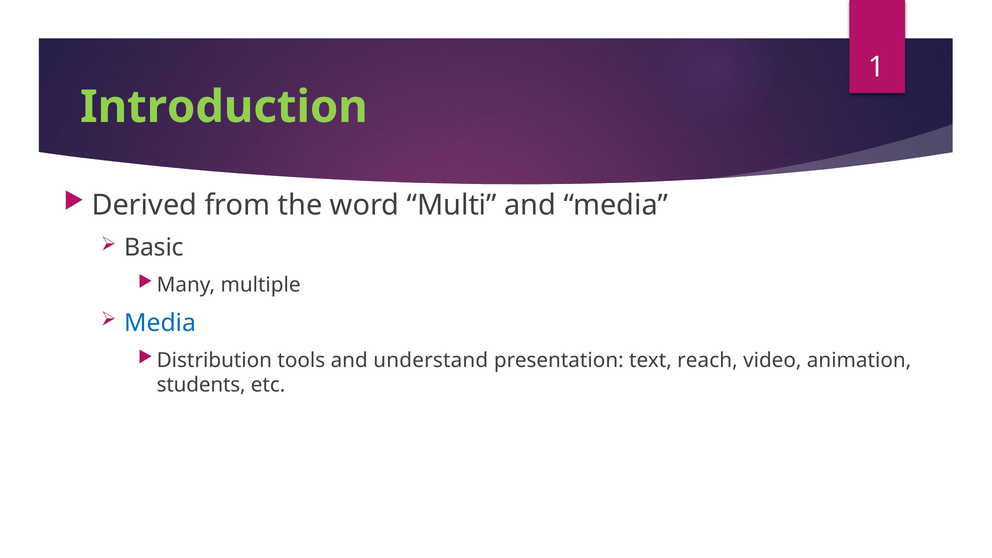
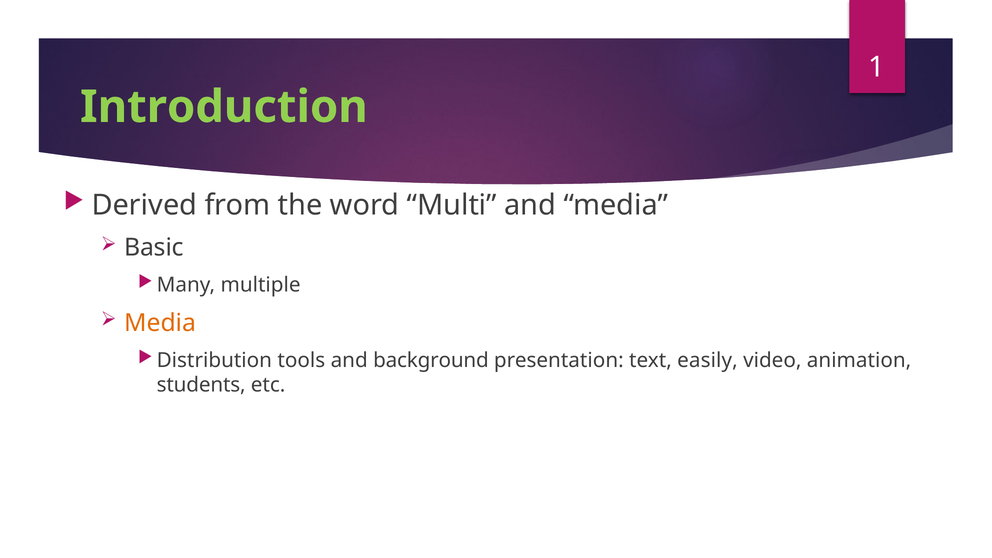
Media at (160, 323) colour: blue -> orange
understand: understand -> background
reach: reach -> easily
